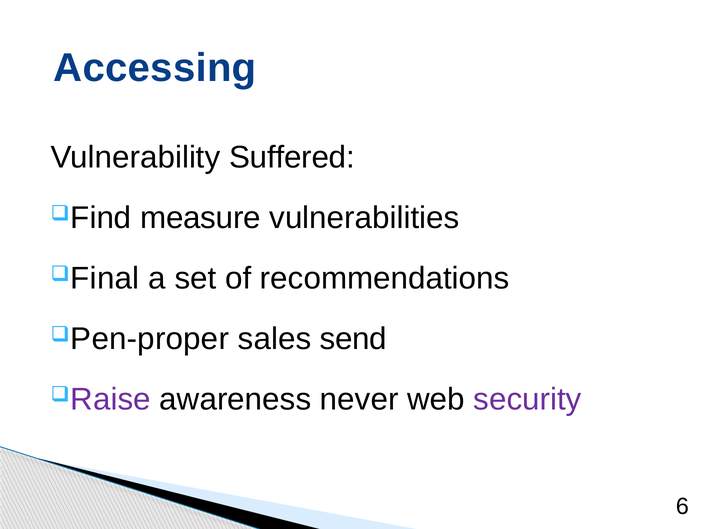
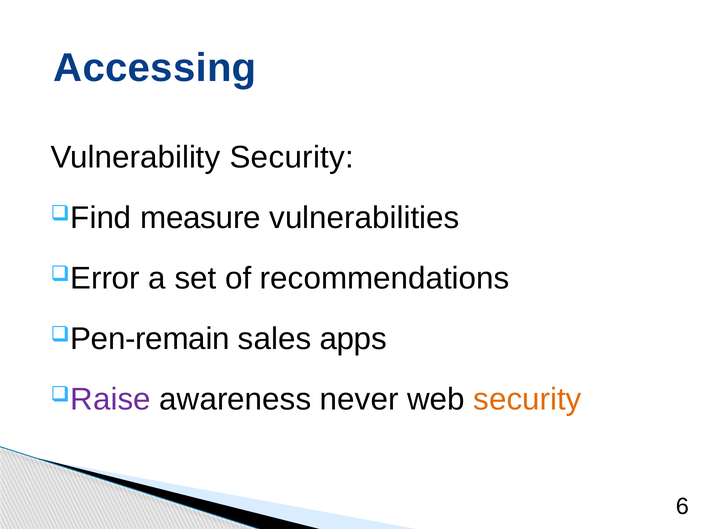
Vulnerability Suffered: Suffered -> Security
Final: Final -> Error
Pen-proper: Pen-proper -> Pen-remain
send: send -> apps
security at (528, 400) colour: purple -> orange
